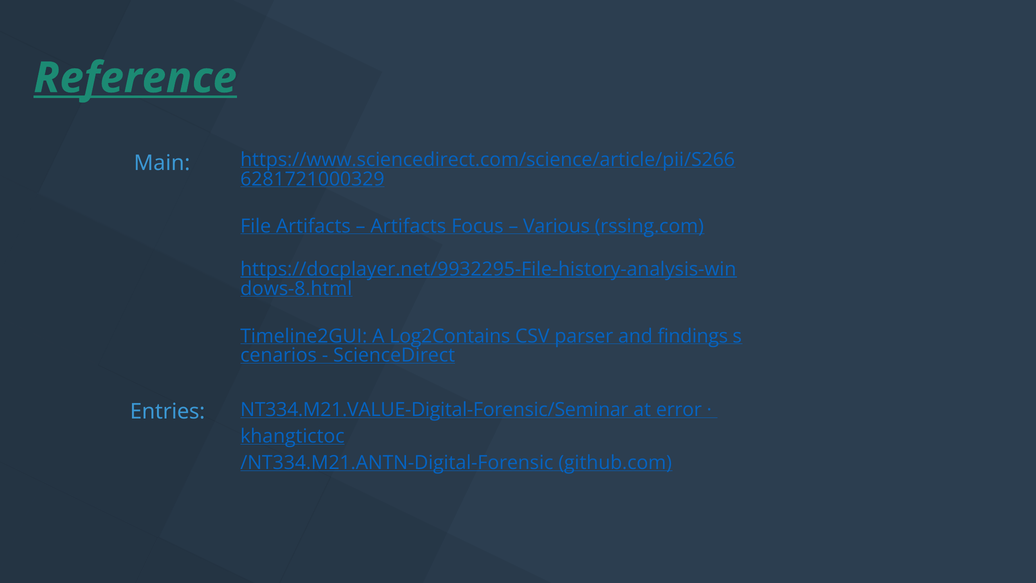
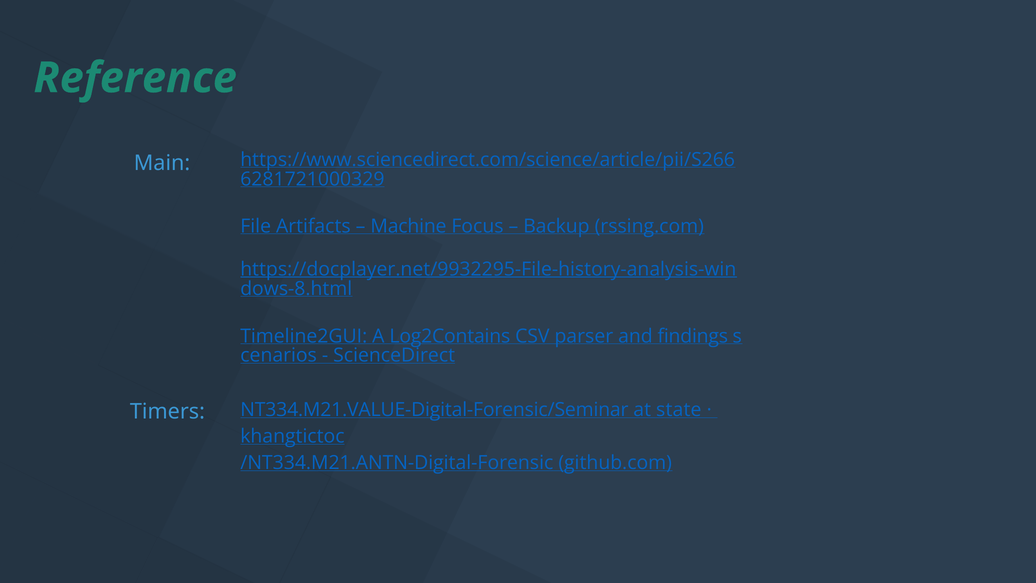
Reference underline: present -> none
Artifacts at (408, 226): Artifacts -> Machine
Various: Various -> Backup
error: error -> state
Entries: Entries -> Timers
